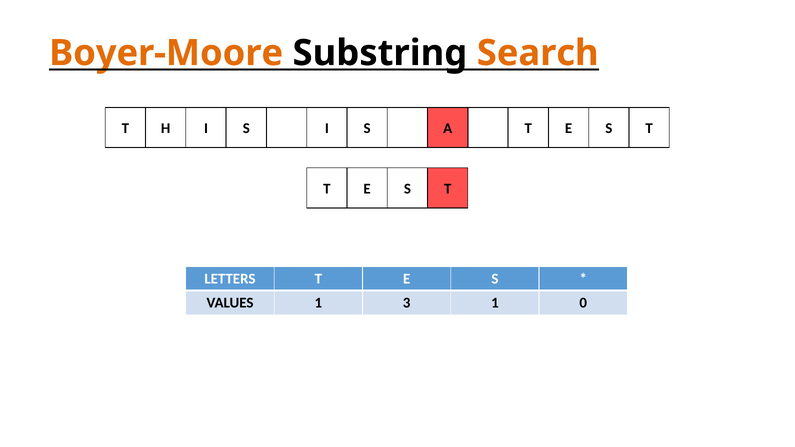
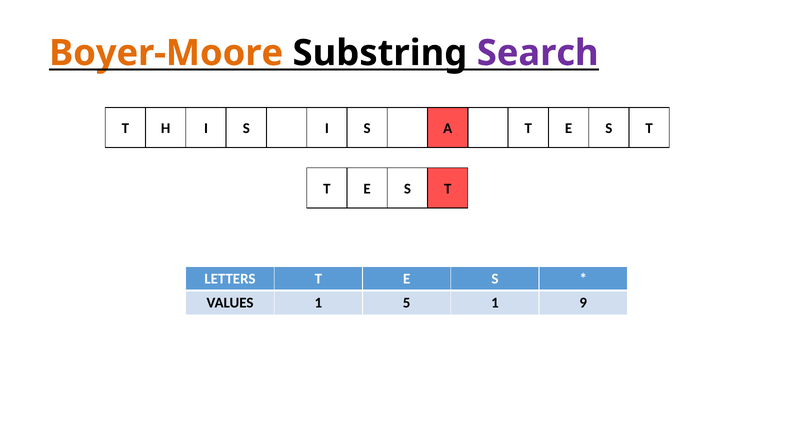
Search colour: orange -> purple
3: 3 -> 5
0: 0 -> 9
